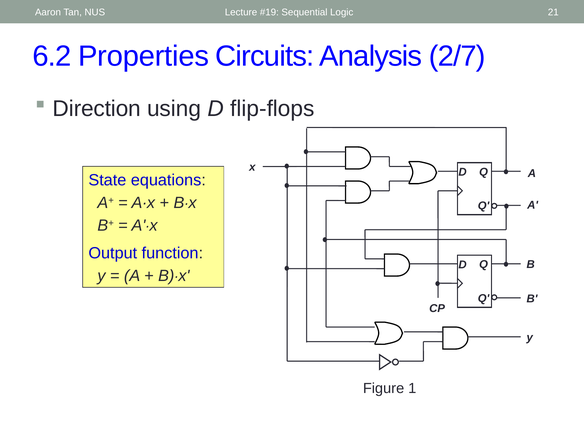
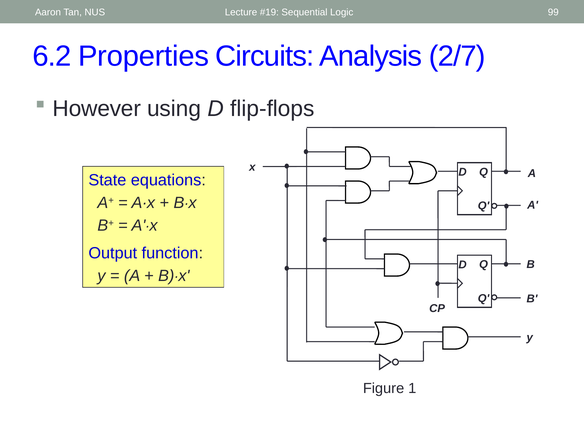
21: 21 -> 99
Direction: Direction -> However
